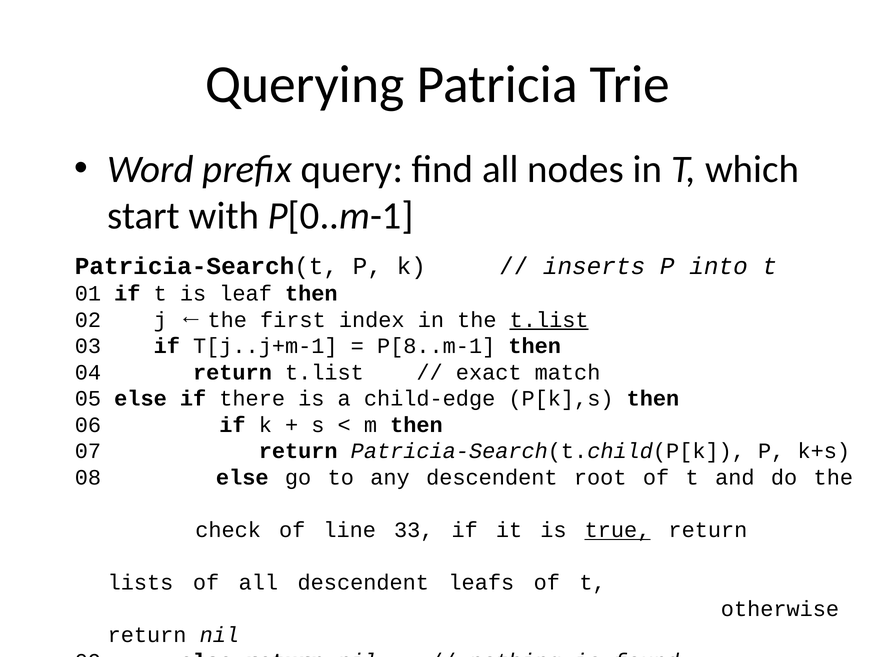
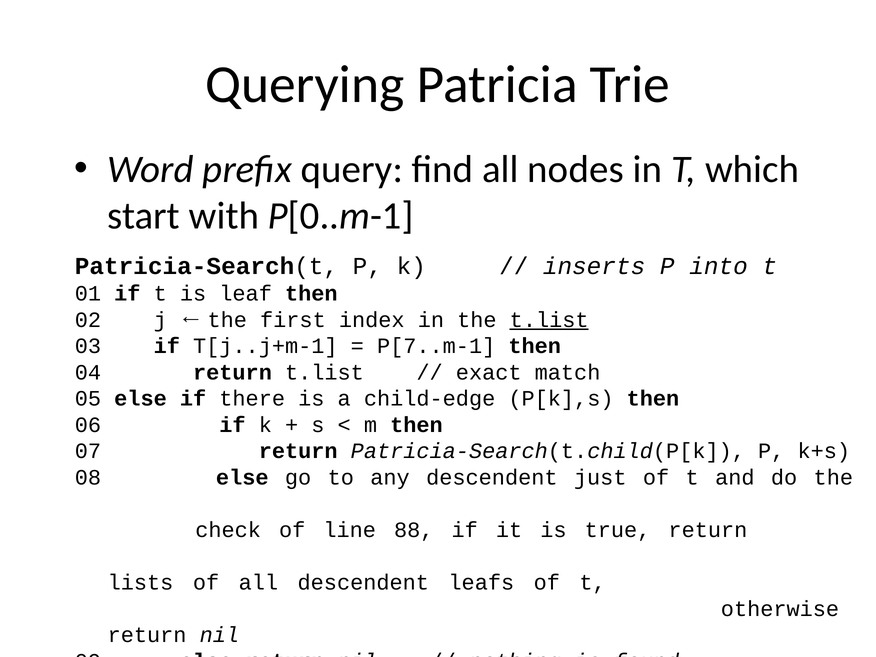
P[8..m-1: P[8..m-1 -> P[7..m-1
root: root -> just
33: 33 -> 88
true underline: present -> none
